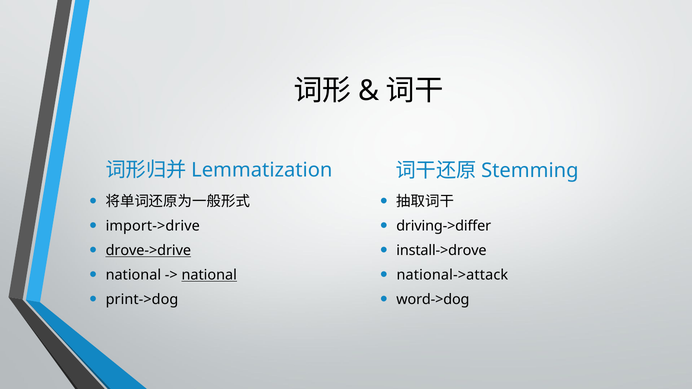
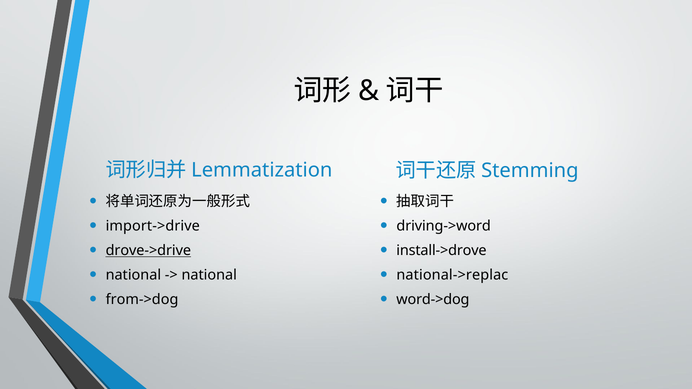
driving->differ: driving->differ -> driving->word
national at (209, 275) underline: present -> none
national->attack: national->attack -> national->replac
print->dog: print->dog -> from->dog
